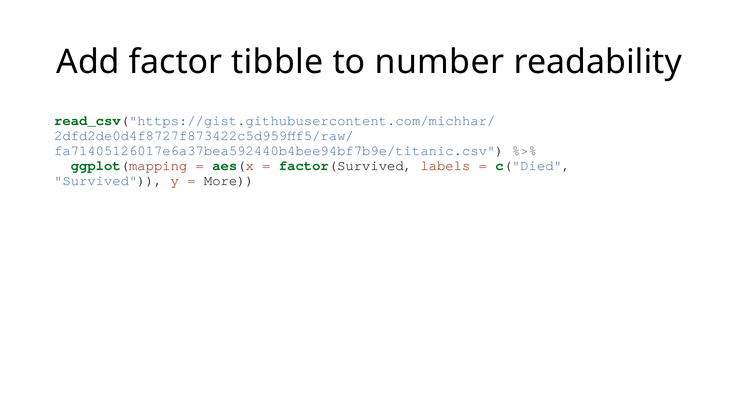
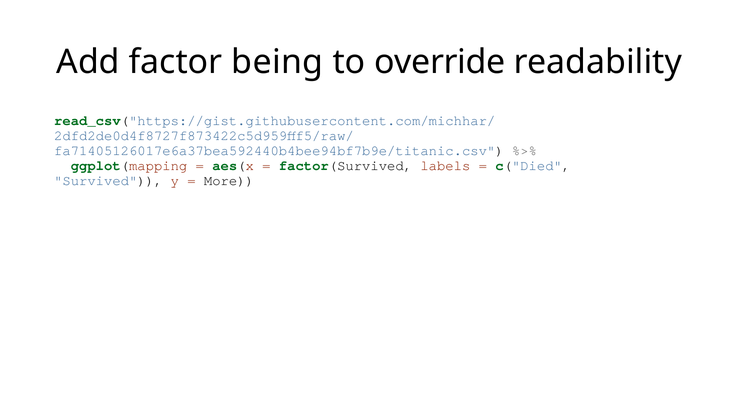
tibble: tibble -> being
number: number -> override
